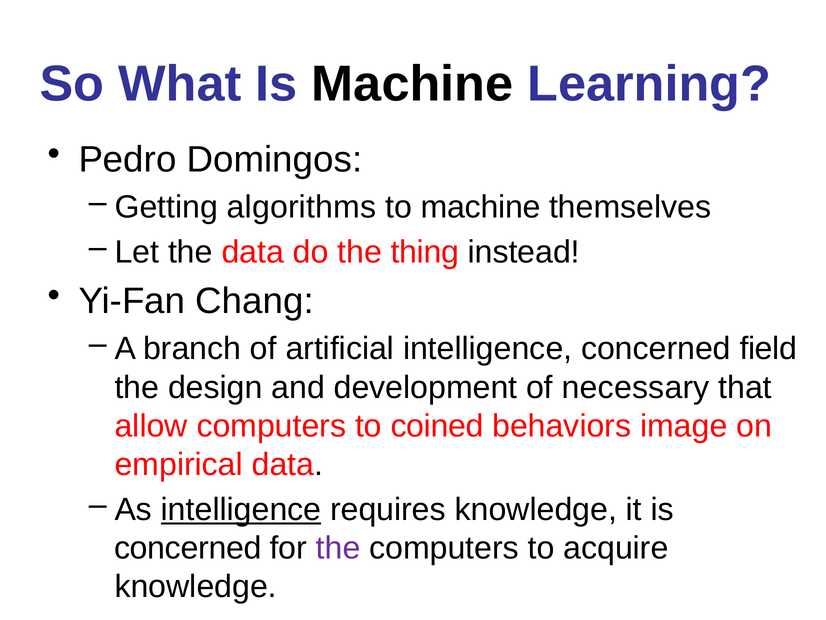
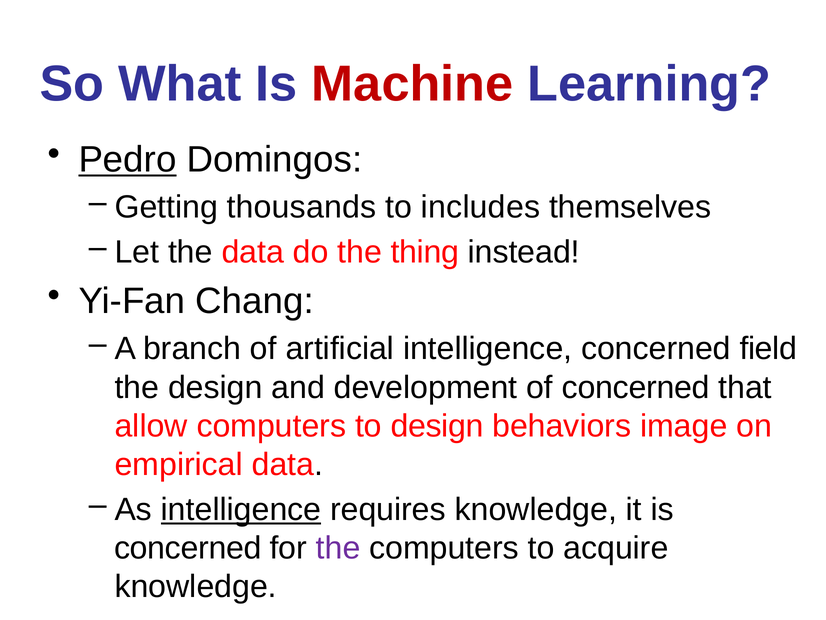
Machine at (412, 84) colour: black -> red
Pedro underline: none -> present
algorithms: algorithms -> thousands
to machine: machine -> includes
of necessary: necessary -> concerned
to coined: coined -> design
